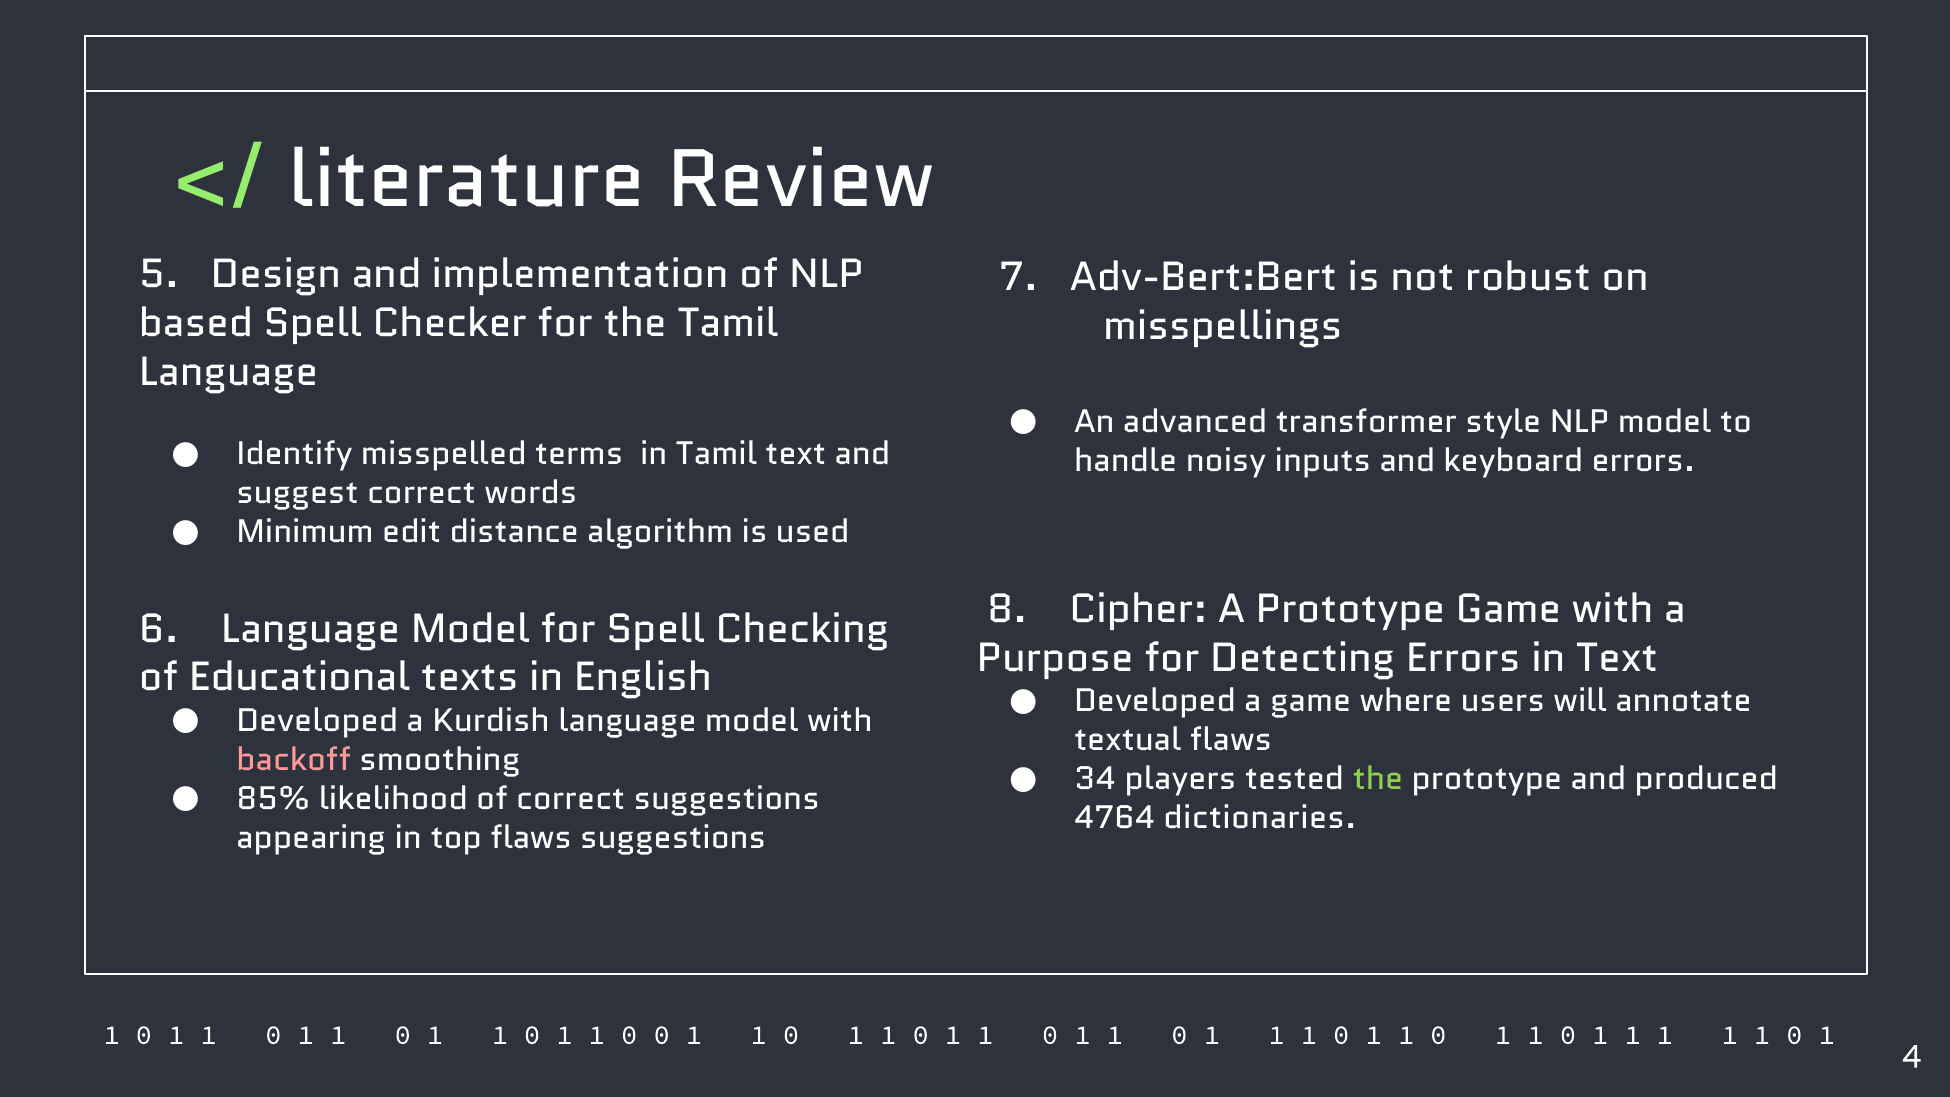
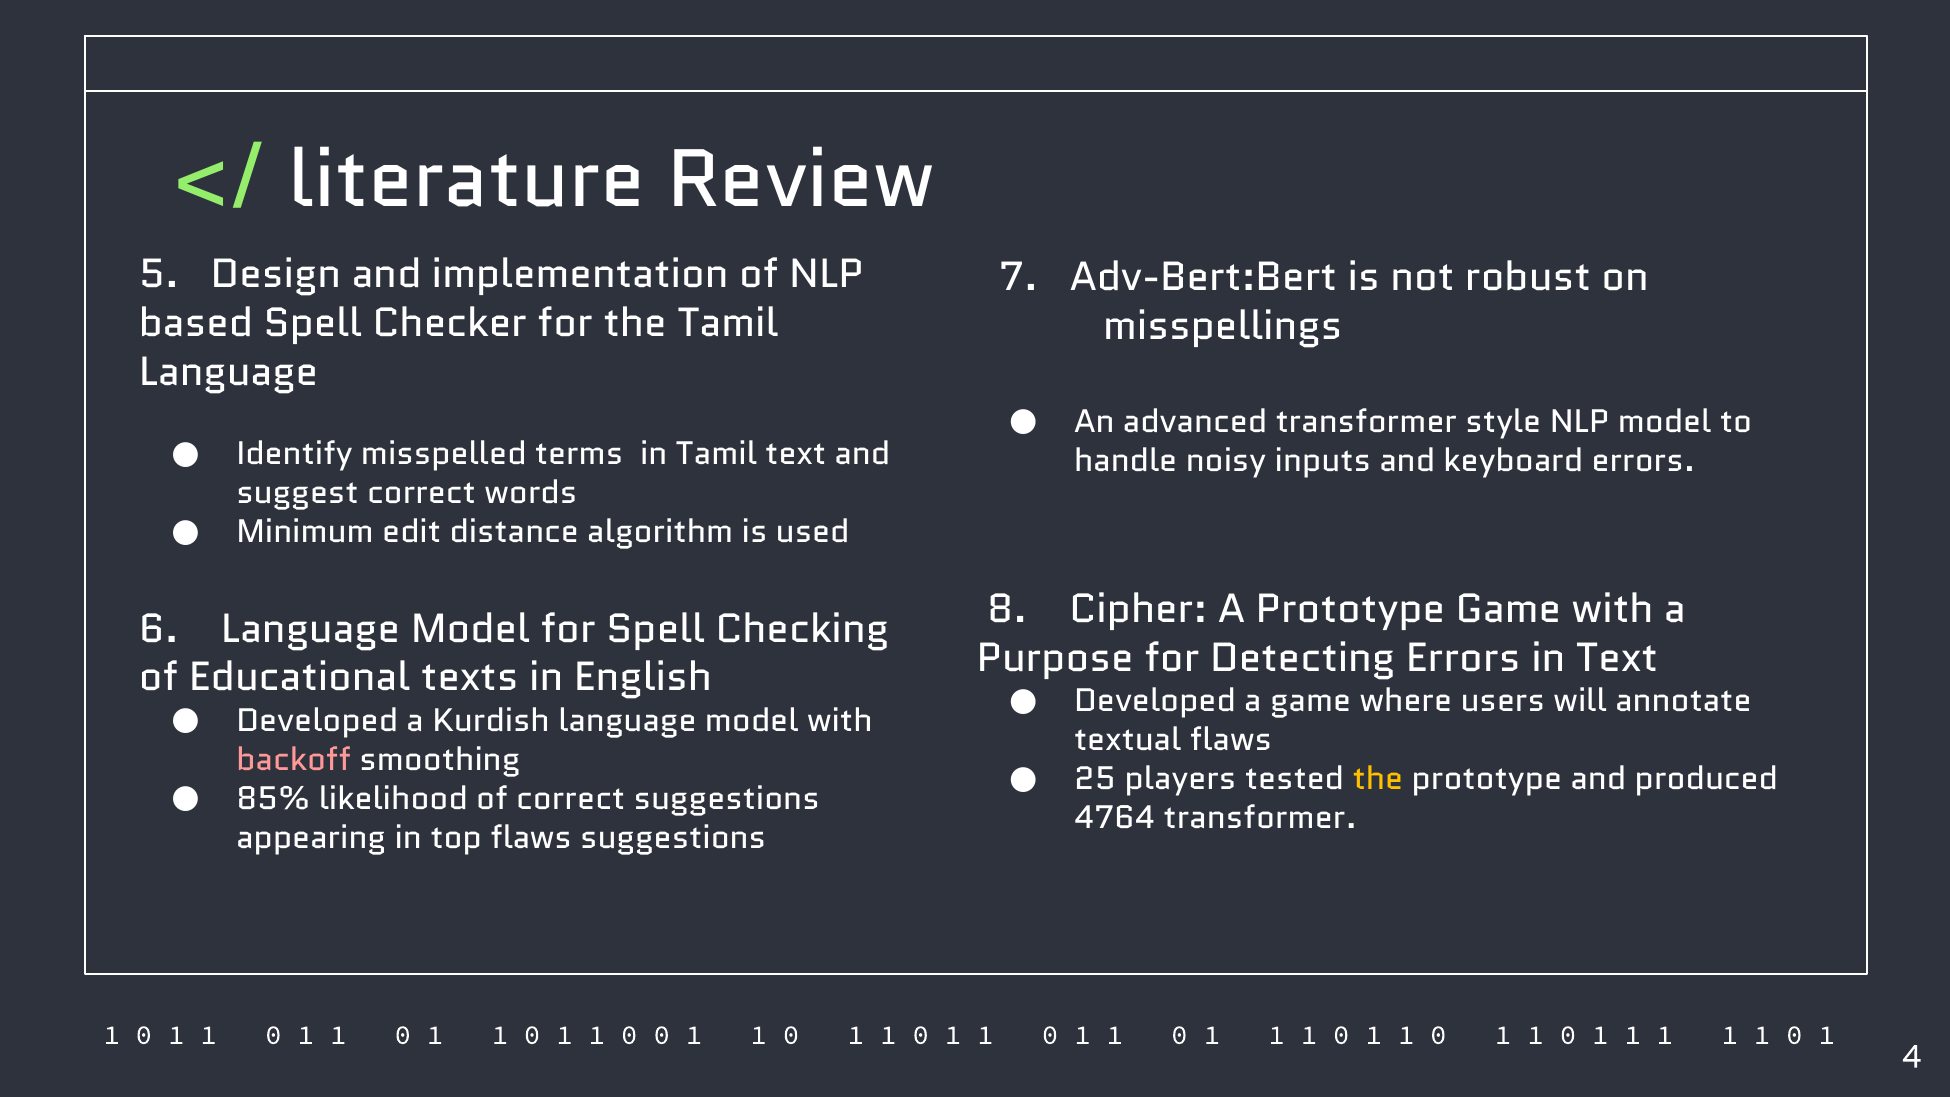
34: 34 -> 25
the at (1378, 779) colour: light green -> yellow
4764 dictionaries: dictionaries -> transformer
